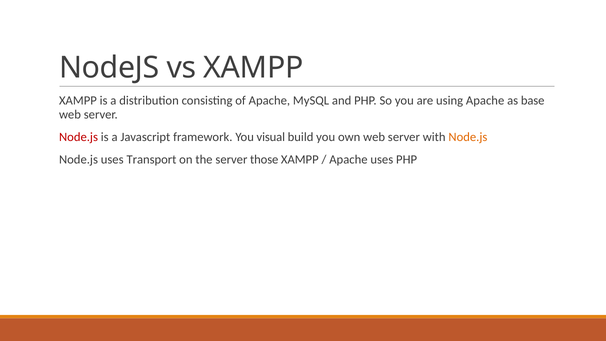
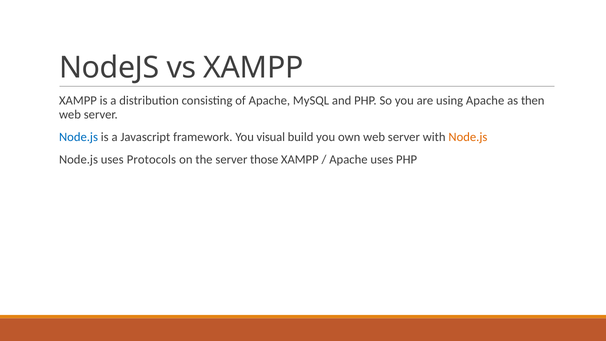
base: base -> then
Node.js at (79, 137) colour: red -> blue
Transport: Transport -> Protocols
